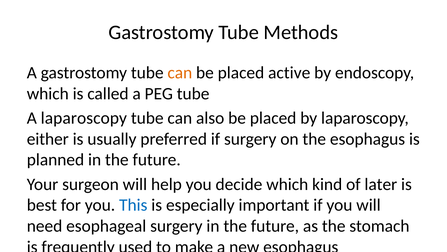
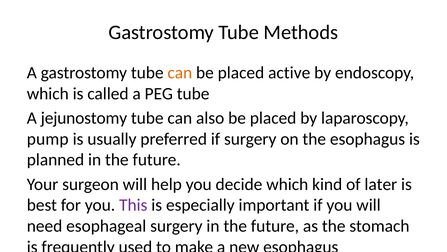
A laparoscopy: laparoscopy -> jejunostomy
either: either -> pump
This colour: blue -> purple
